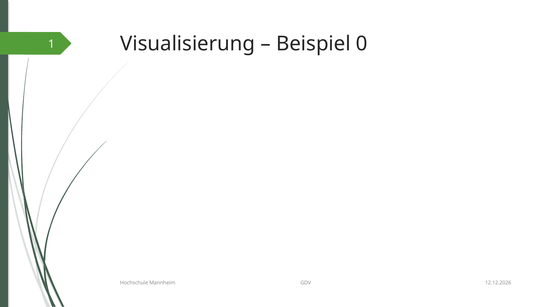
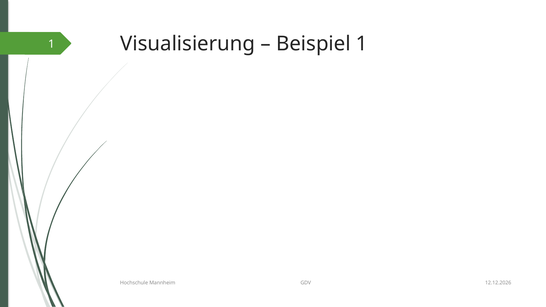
Beispiel 0: 0 -> 1
